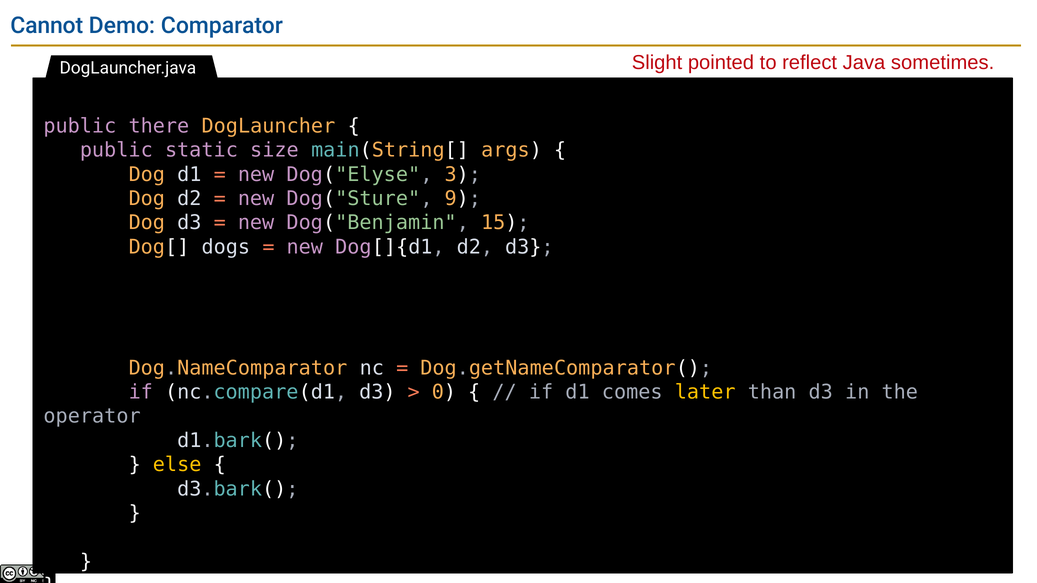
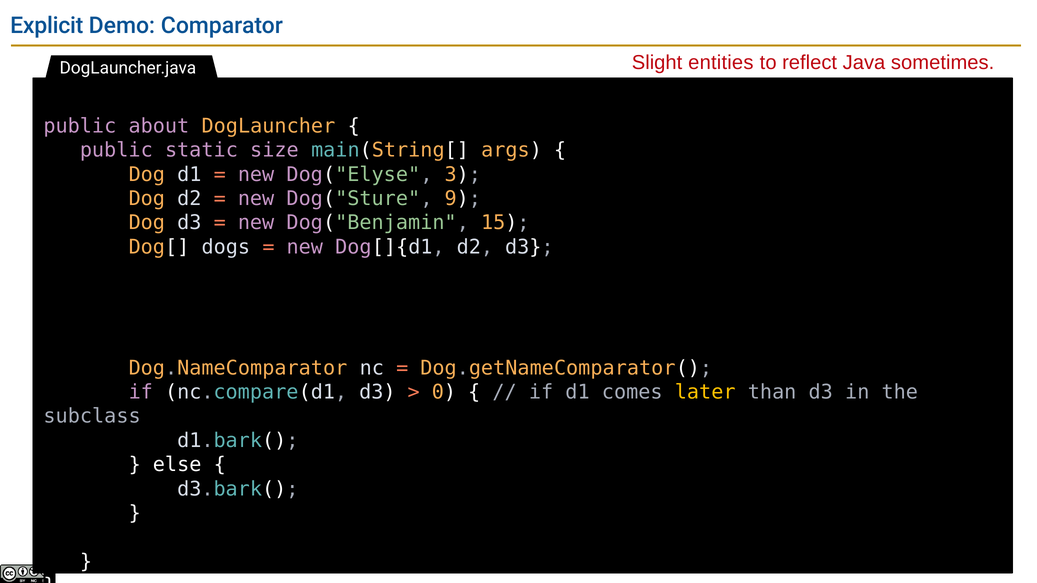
Cannot: Cannot -> Explicit
pointed: pointed -> entities
there: there -> about
operator: operator -> subclass
else colour: yellow -> white
